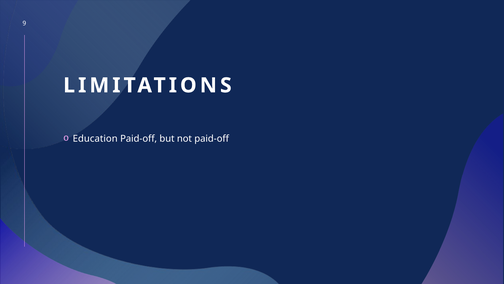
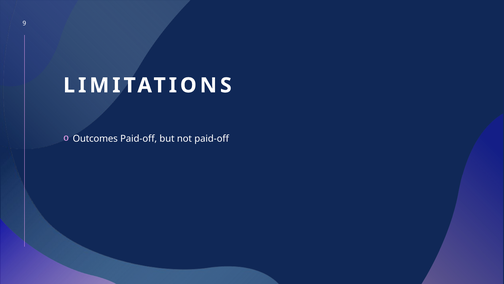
Education: Education -> Outcomes
